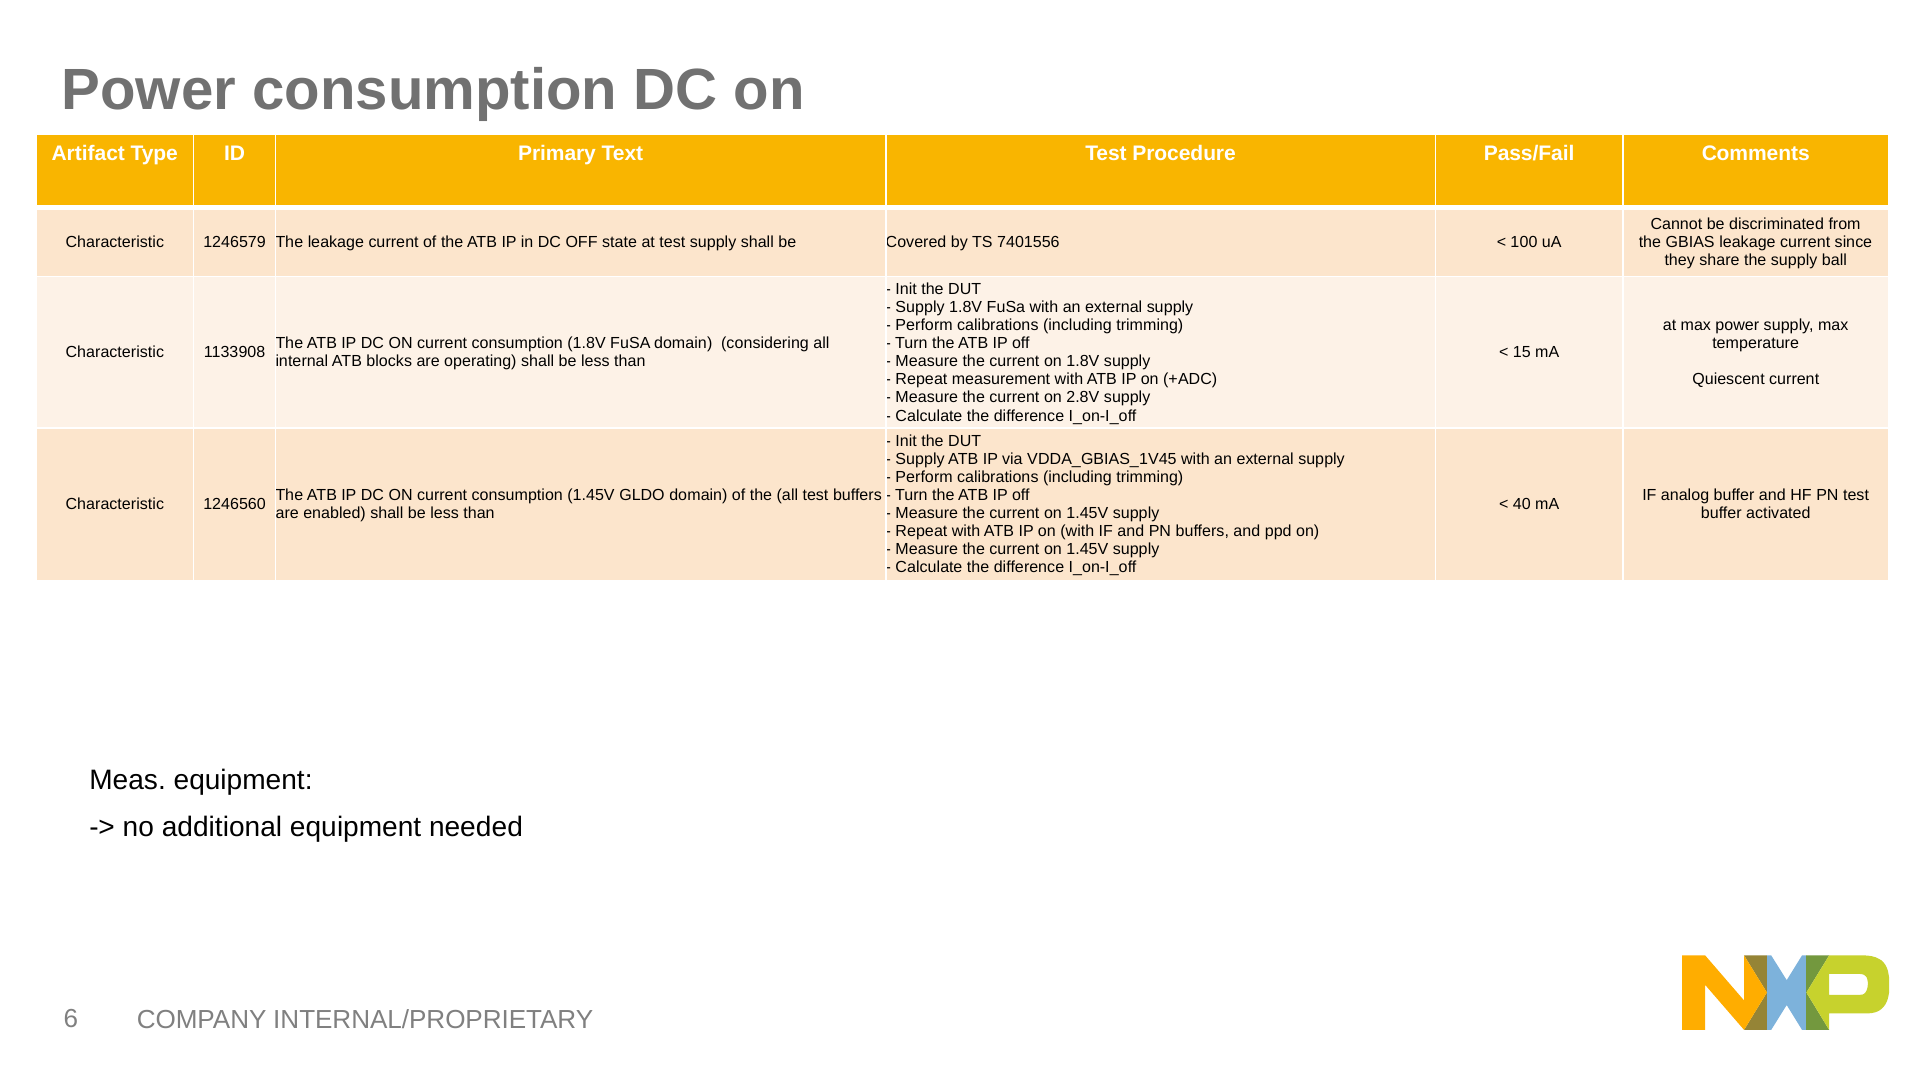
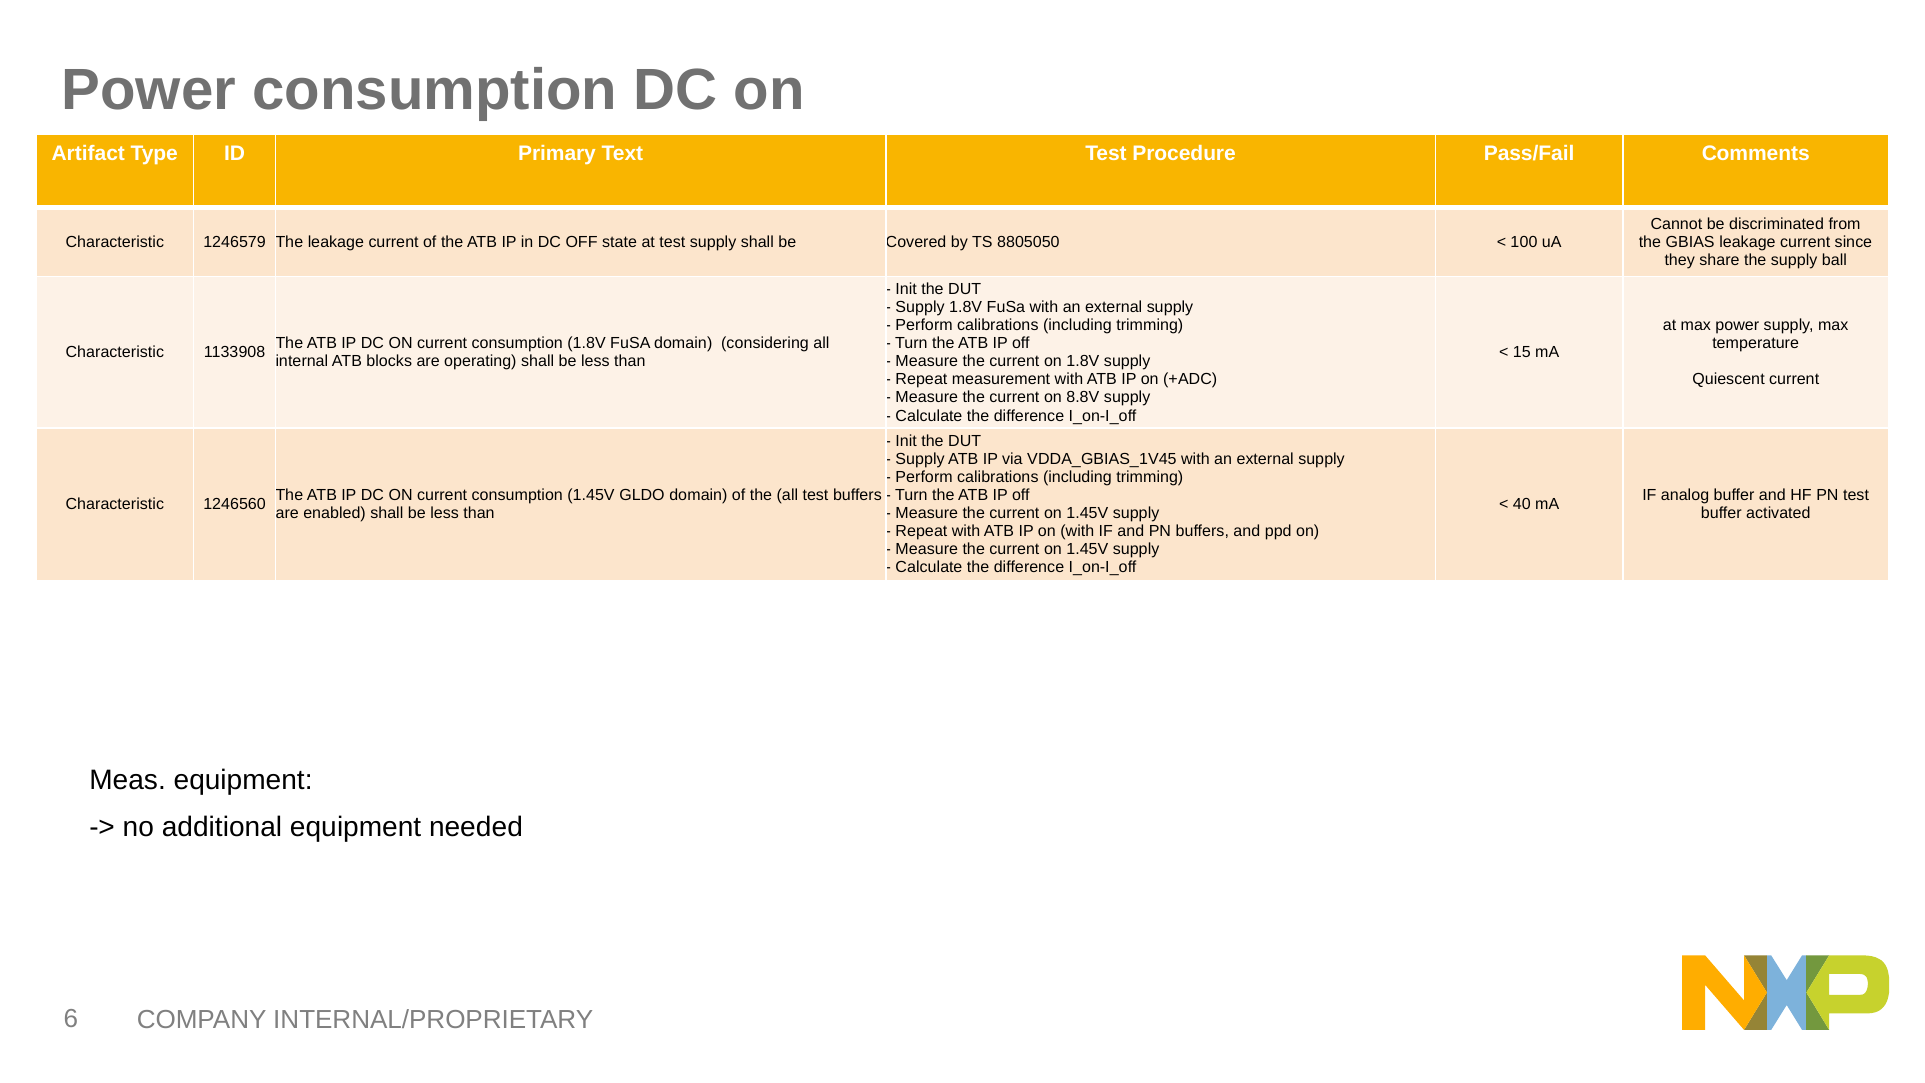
7401556: 7401556 -> 8805050
2.8V: 2.8V -> 8.8V
